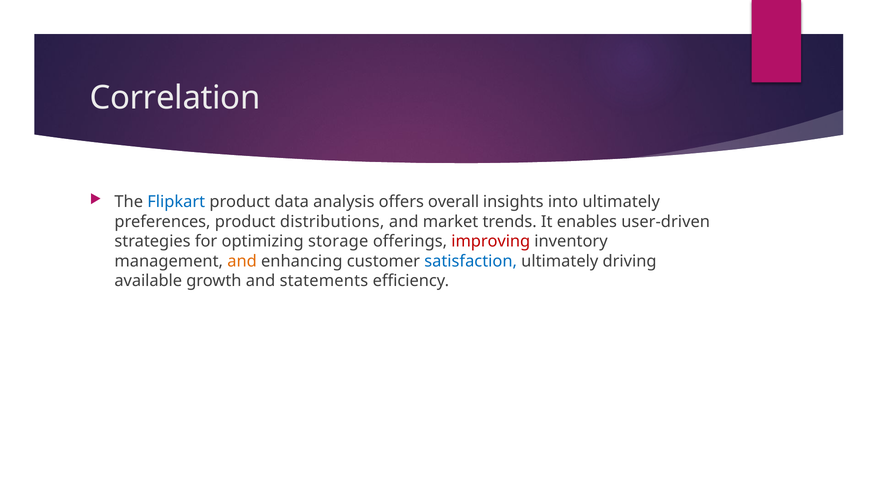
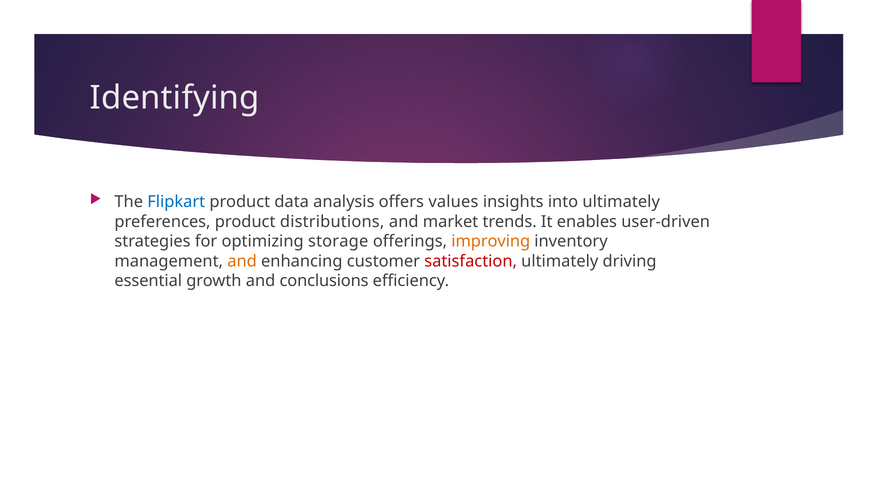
Correlation: Correlation -> Identifying
overall: overall -> values
improving colour: red -> orange
satisfaction colour: blue -> red
available: available -> essential
statements: statements -> conclusions
